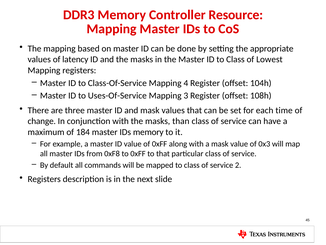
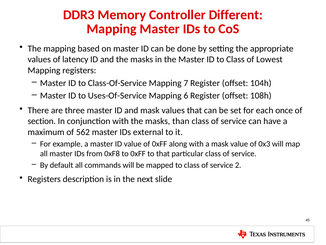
Resource: Resource -> Different
4: 4 -> 7
3: 3 -> 6
time: time -> once
change: change -> section
184: 184 -> 562
IDs memory: memory -> external
